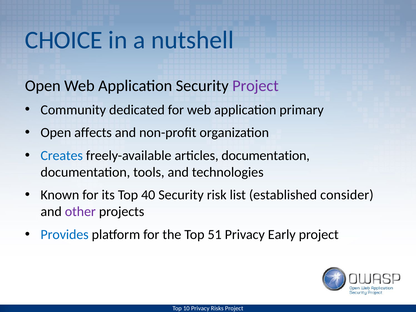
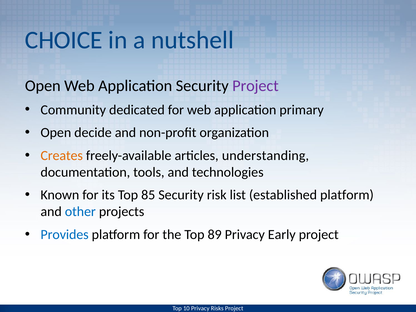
affects: affects -> decide
Creates colour: blue -> orange
articles documentation: documentation -> understanding
40: 40 -> 85
established consider: consider -> platform
other colour: purple -> blue
51: 51 -> 89
